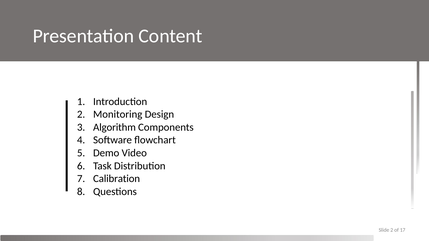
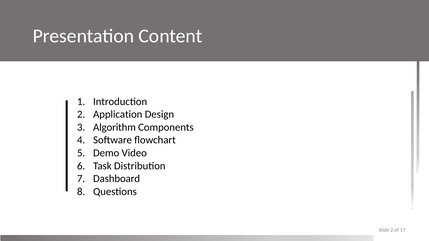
Monitoring: Monitoring -> Application
Calibration: Calibration -> Dashboard
